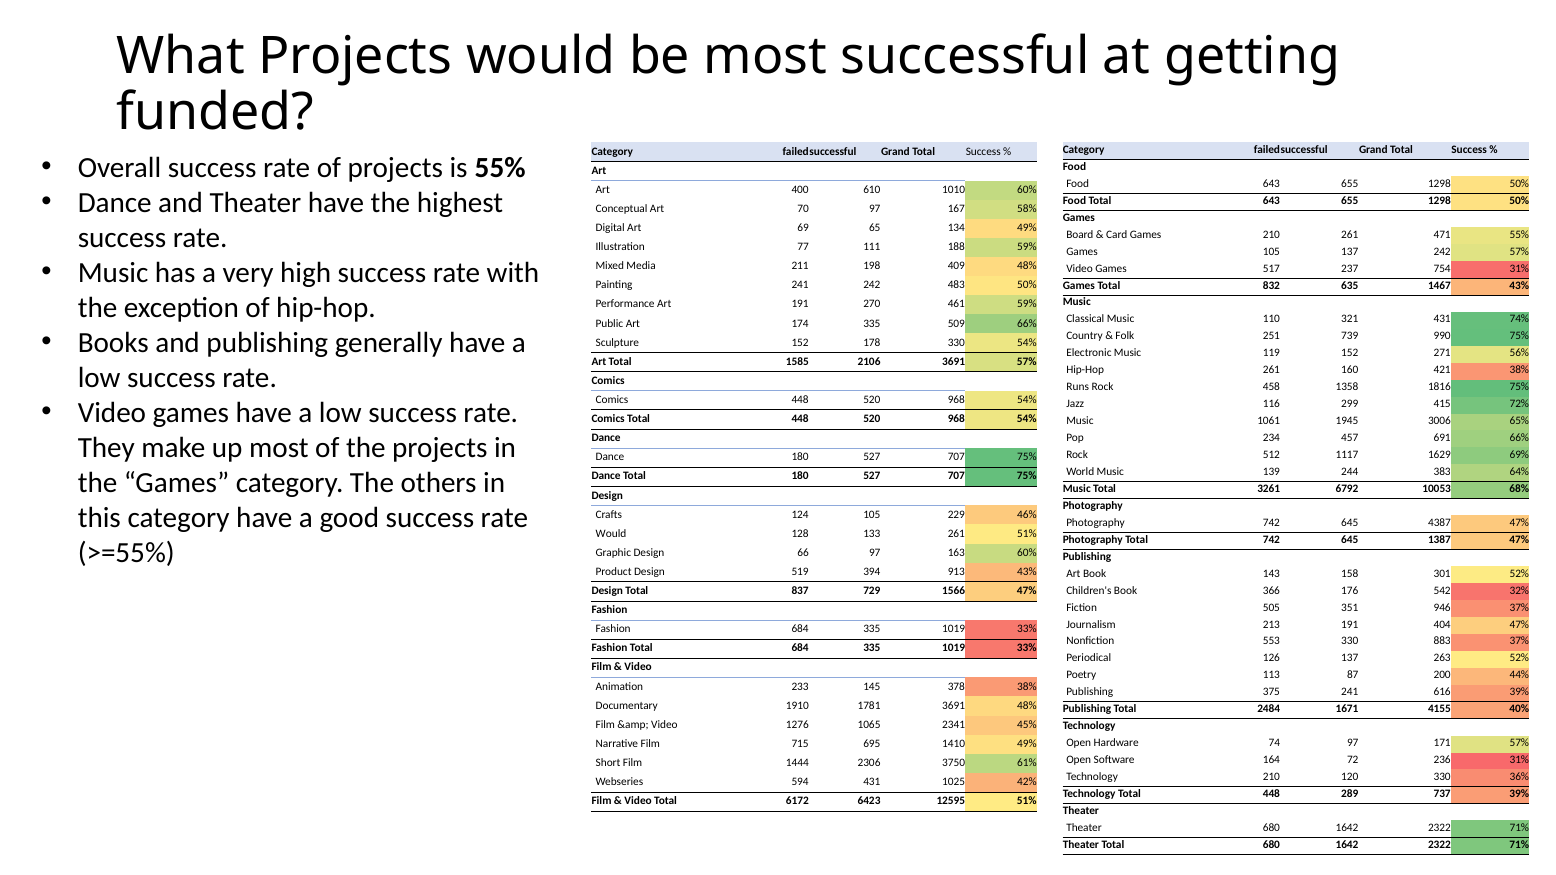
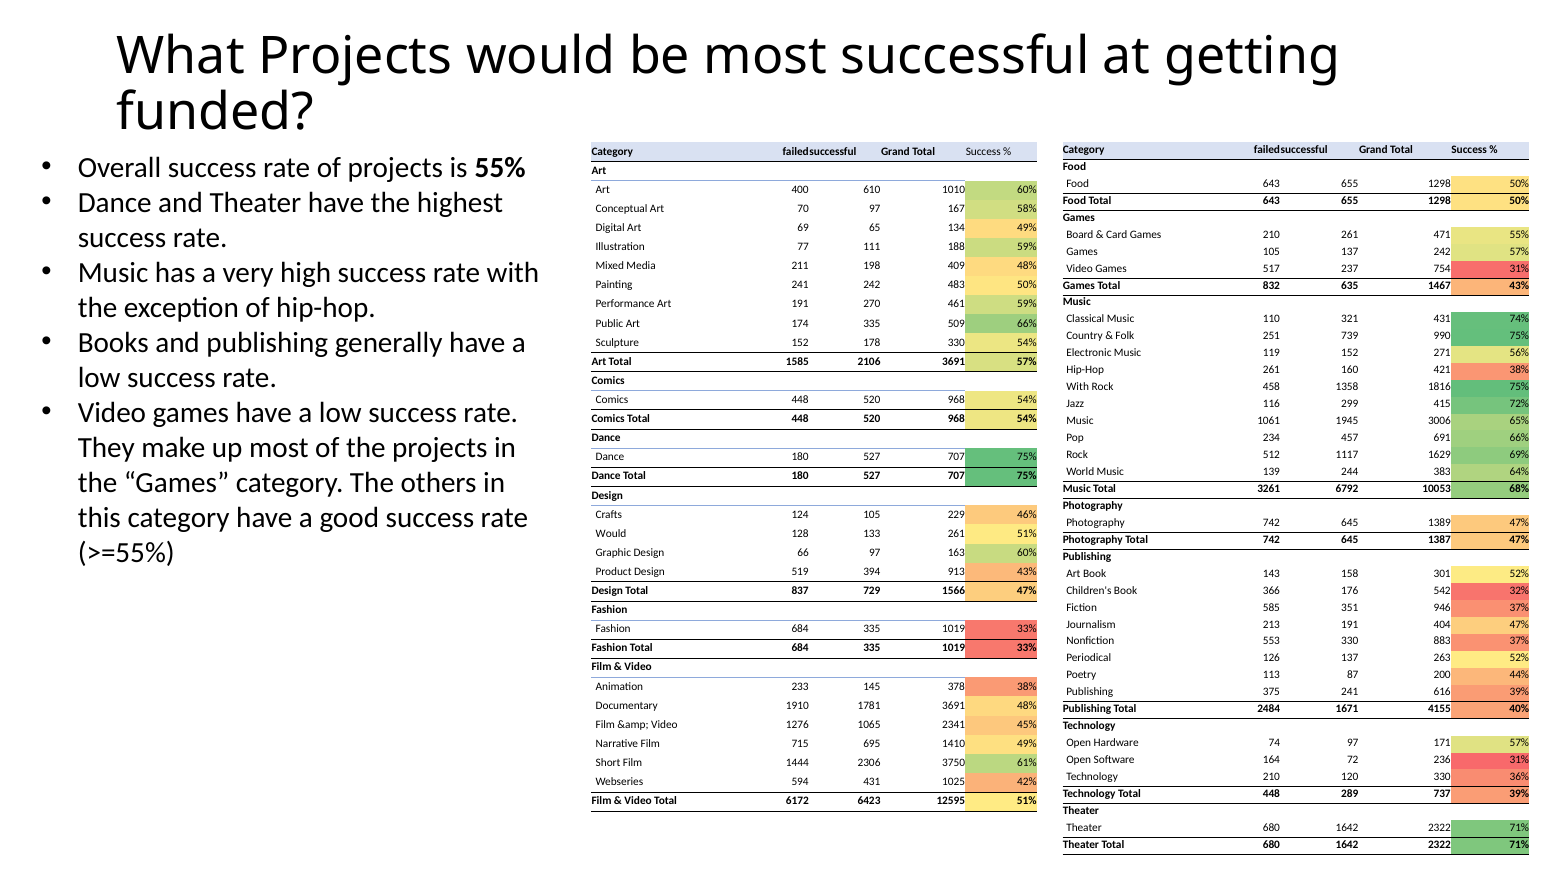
Runs at (1078, 387): Runs -> With
4387: 4387 -> 1389
505: 505 -> 585
